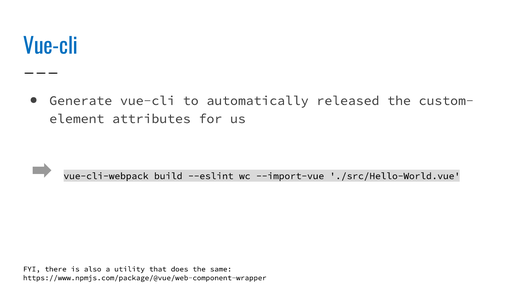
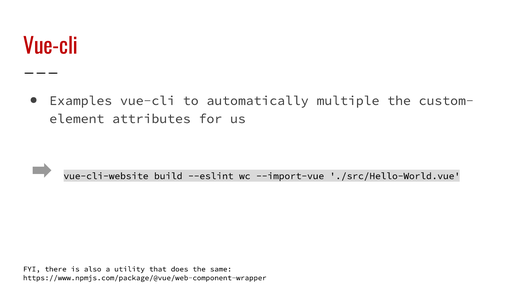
Vue-cli at (51, 47) colour: blue -> red
Generate: Generate -> Examples
released: released -> multiple
vue-cli-webpack: vue-cli-webpack -> vue-cli-website
